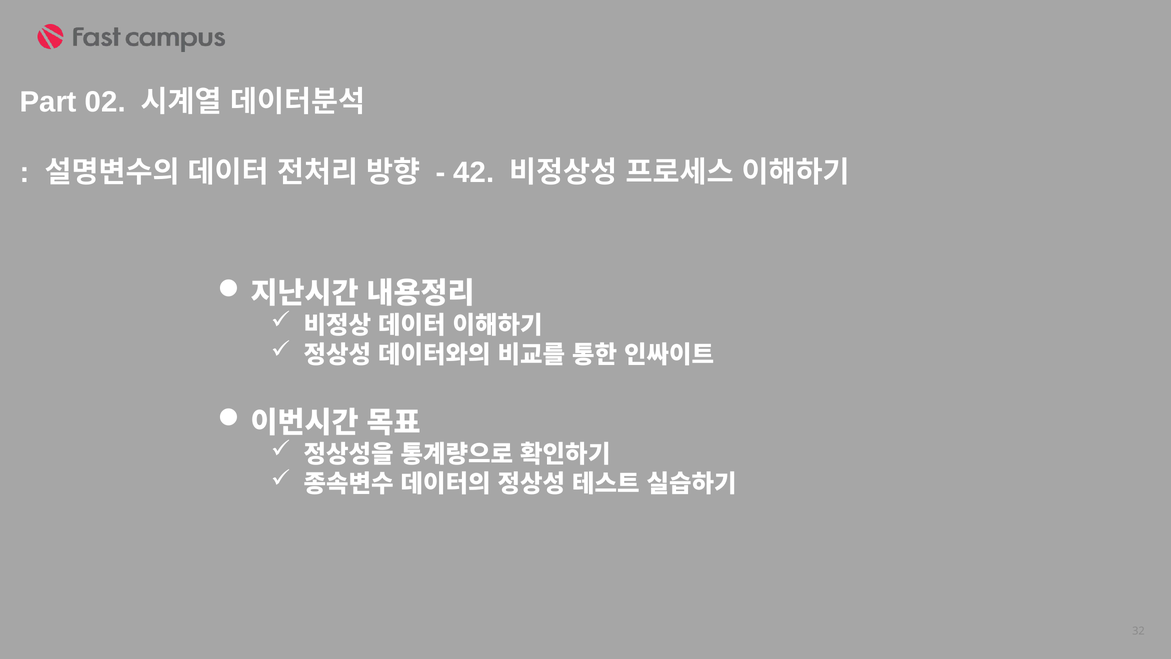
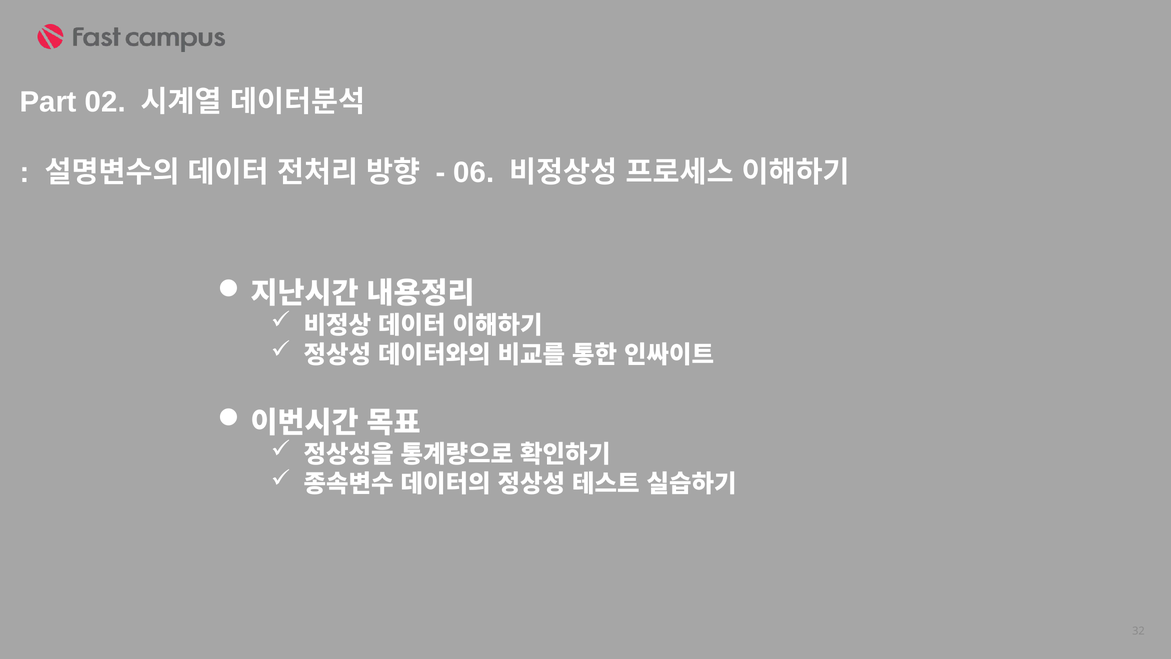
42: 42 -> 06
